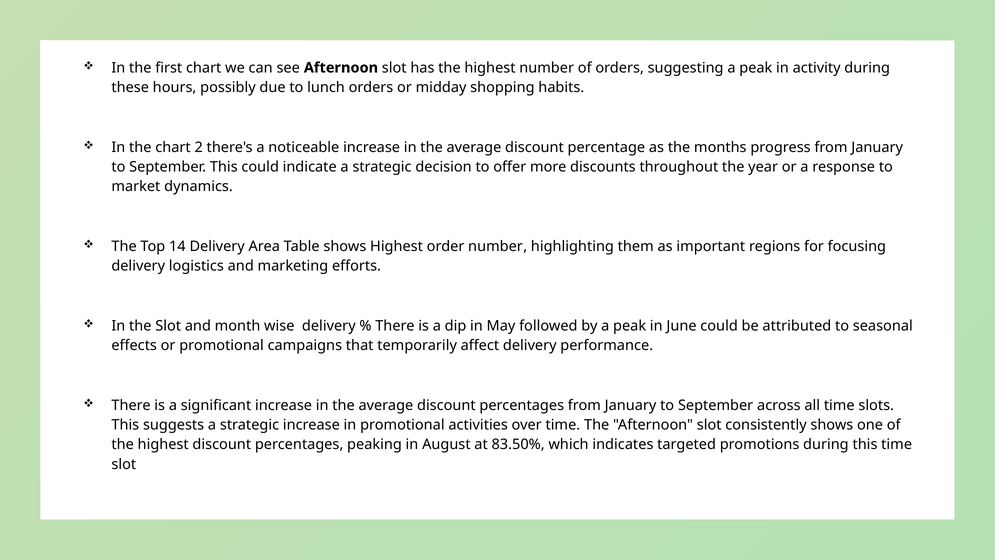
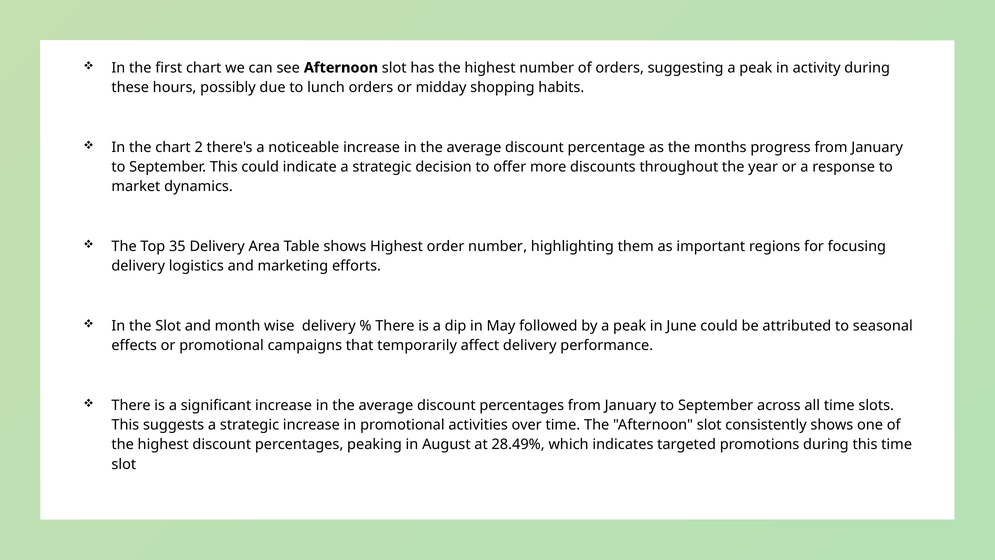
14: 14 -> 35
83.50%: 83.50% -> 28.49%
